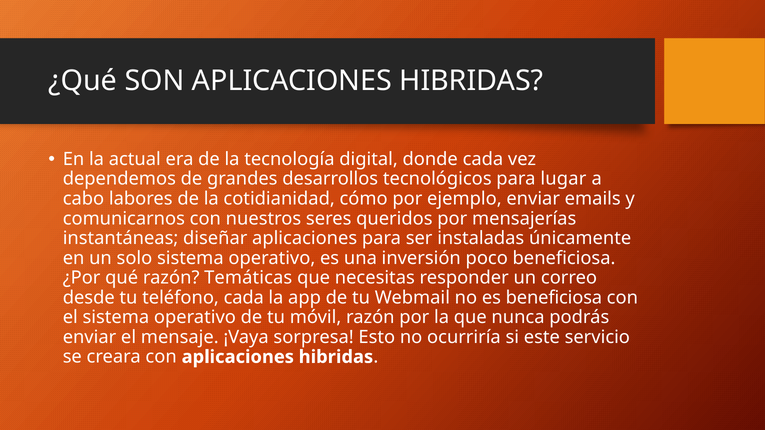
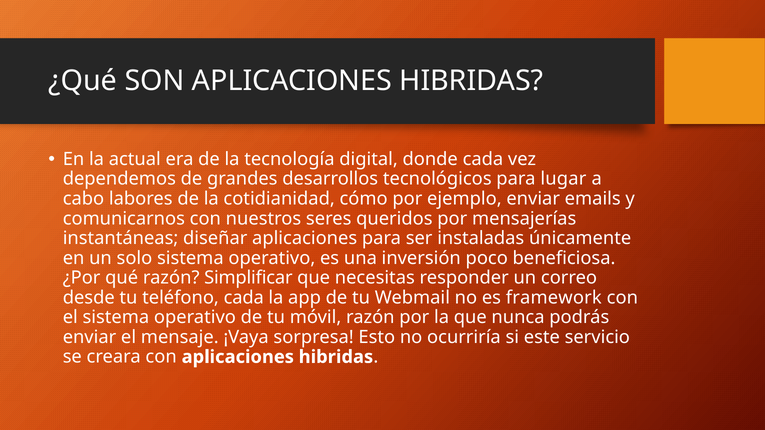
Temáticas: Temáticas -> Simplificar
es beneficiosa: beneficiosa -> framework
